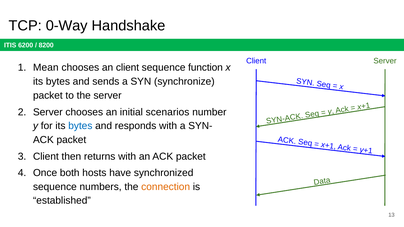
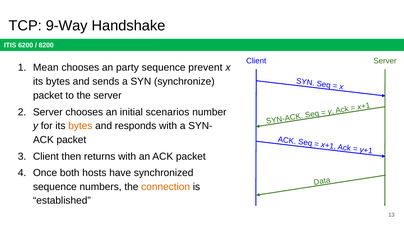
0-Way: 0-Way -> 9-Way
an client: client -> party
function: function -> prevent
bytes at (80, 126) colour: blue -> orange
